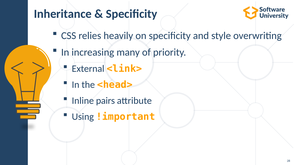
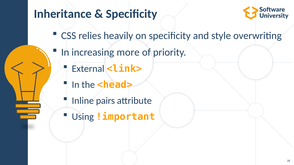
many: many -> more
